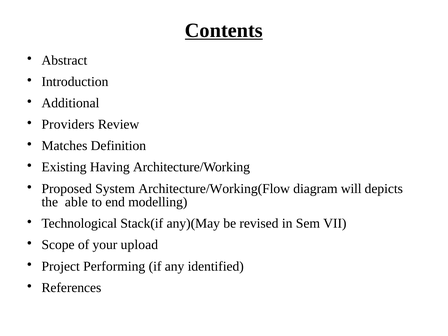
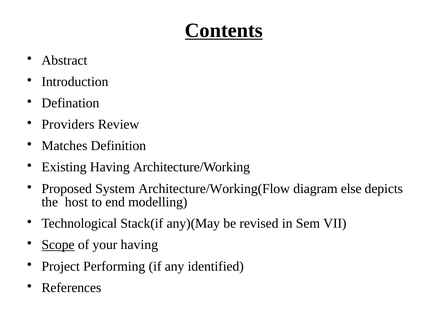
Additional: Additional -> Defination
will: will -> else
able: able -> host
Scope underline: none -> present
your upload: upload -> having
